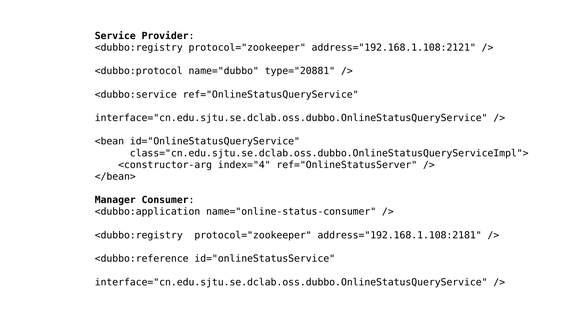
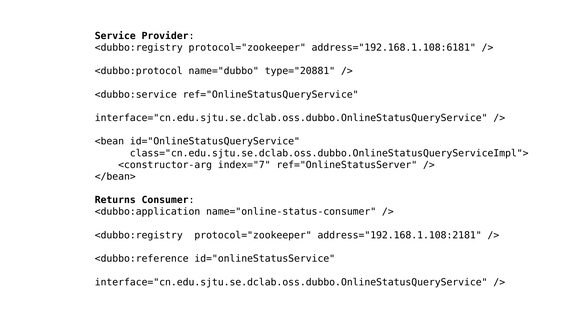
address="192.168.1.108:2121: address="192.168.1.108:2121 -> address="192.168.1.108:6181
index="4: index="4 -> index="7
Manager: Manager -> Returns
